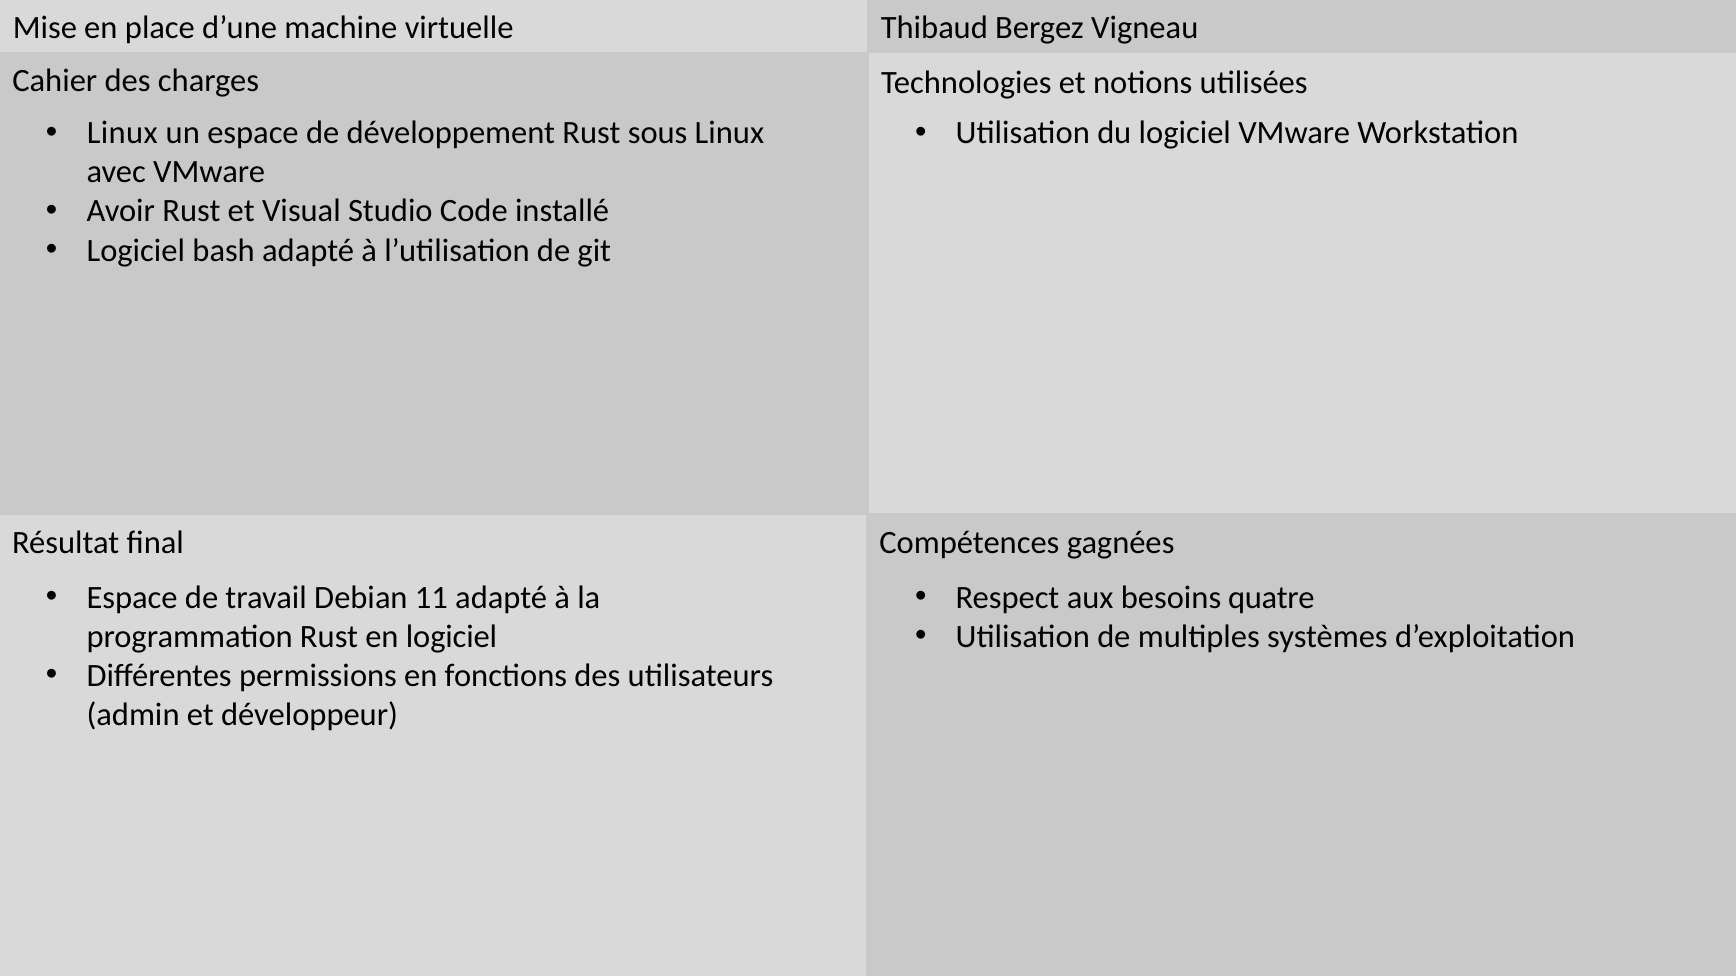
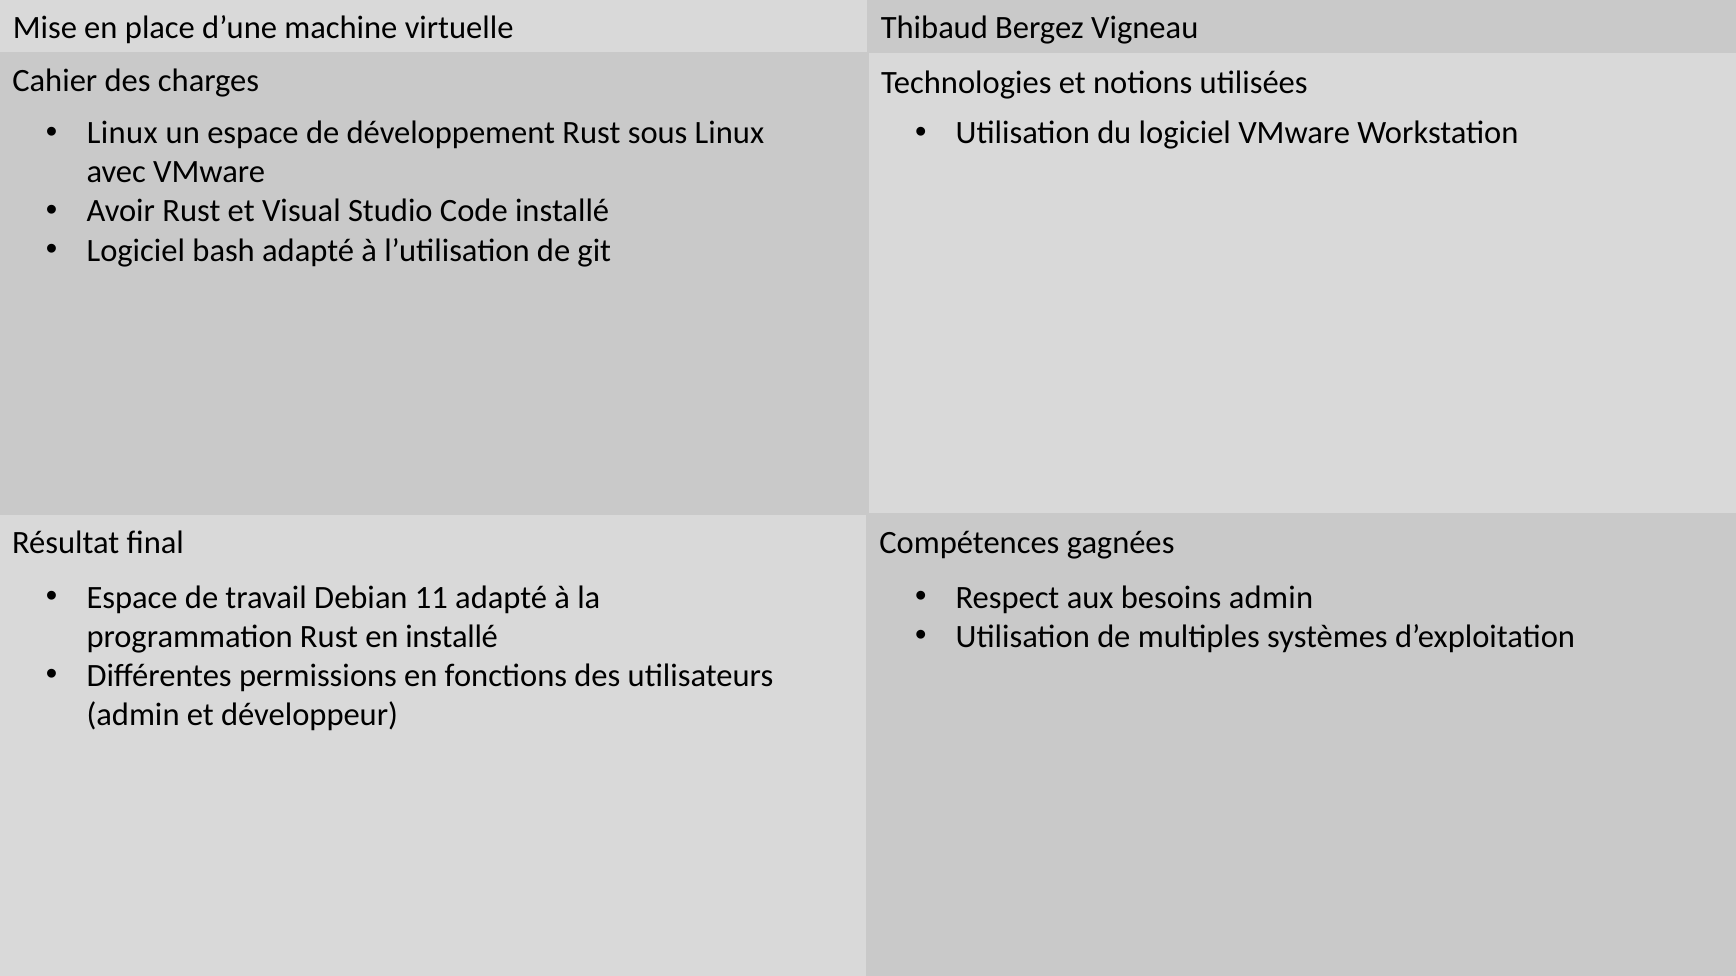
besoins quatre: quatre -> admin
en logiciel: logiciel -> installé
